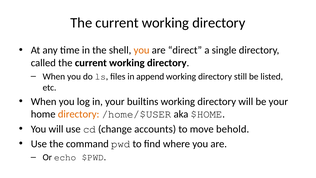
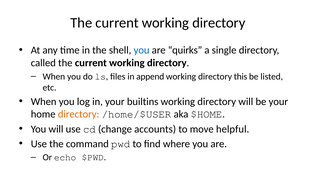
you at (142, 50) colour: orange -> blue
direct: direct -> quirks
still: still -> this
behold: behold -> helpful
